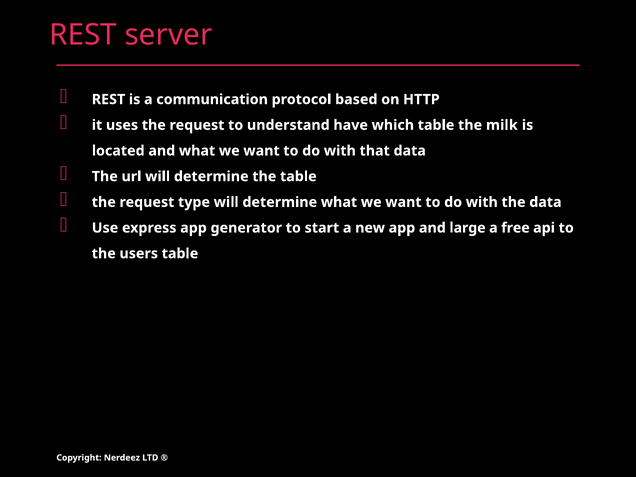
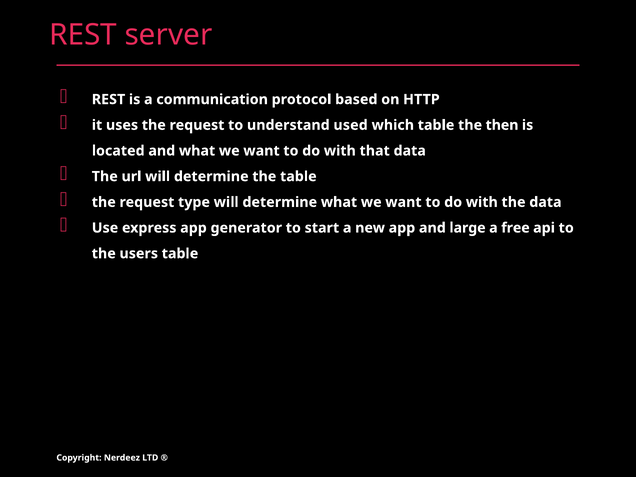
have: have -> used
milk: milk -> then
